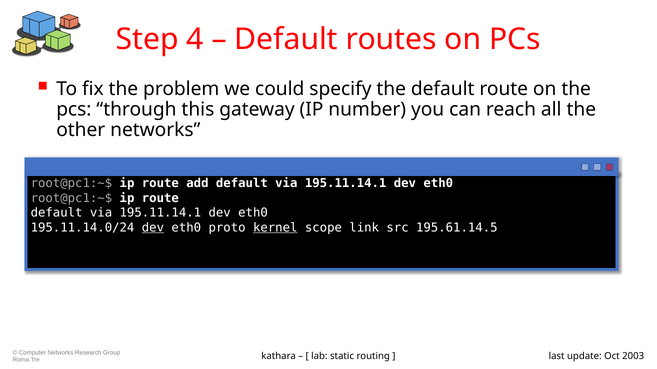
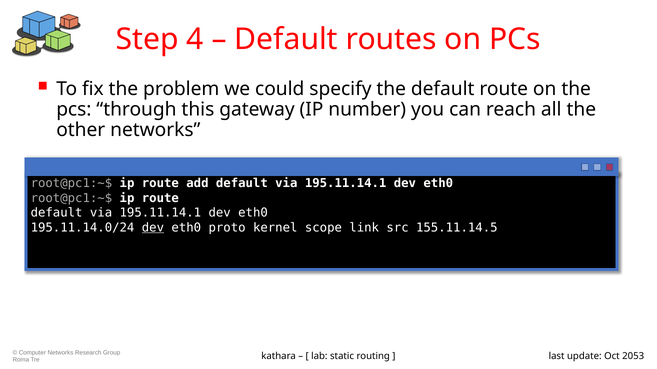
kernel underline: present -> none
195.61.14.5: 195.61.14.5 -> 155.11.14.5
2003: 2003 -> 2053
